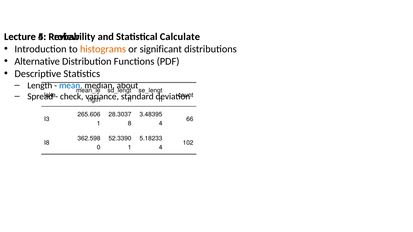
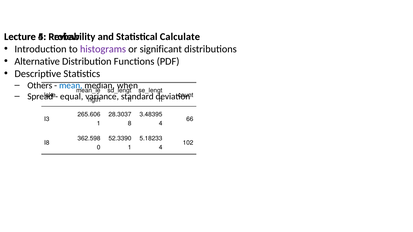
histograms colour: orange -> purple
Length: Length -> Others
about: about -> when
check: check -> equal
